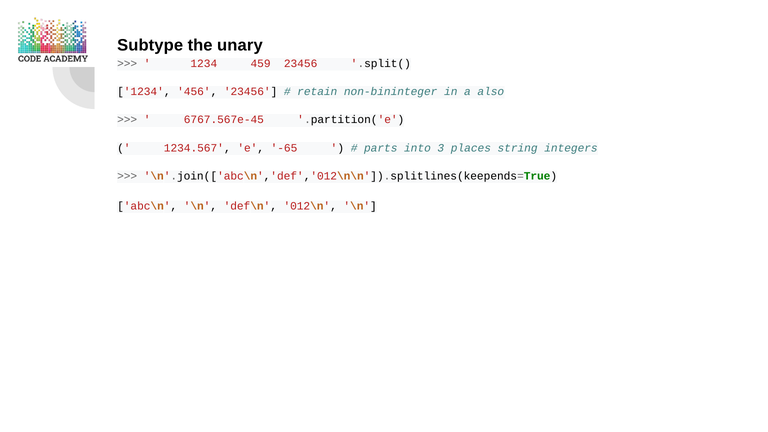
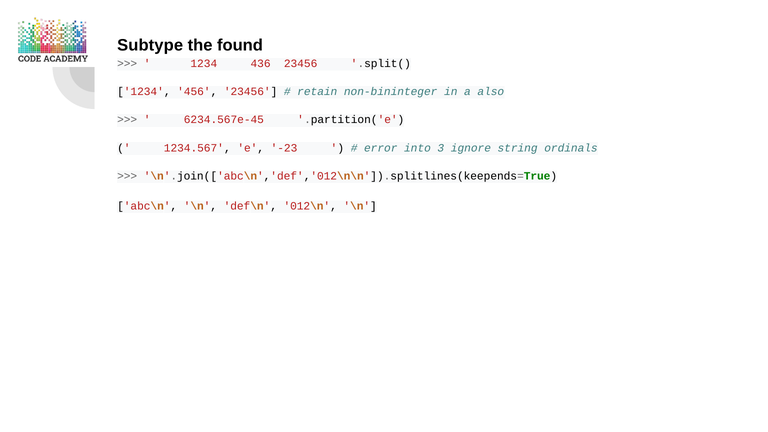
unary: unary -> found
459: 459 -> 436
6767.567e-45: 6767.567e-45 -> 6234.567e-45
-65: -65 -> -23
parts: parts -> error
places: places -> ignore
integers: integers -> ordinals
